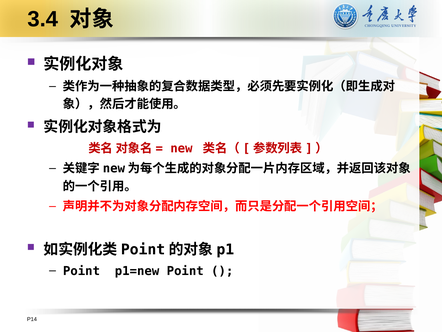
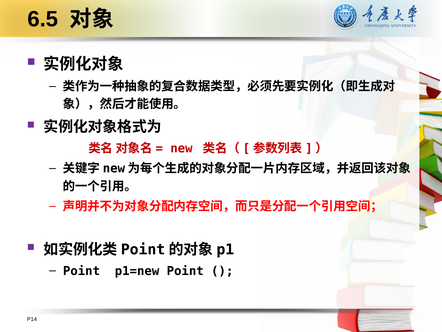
3.4: 3.4 -> 6.5
